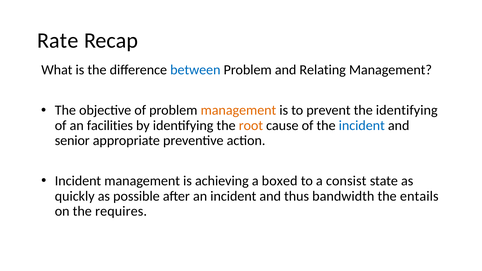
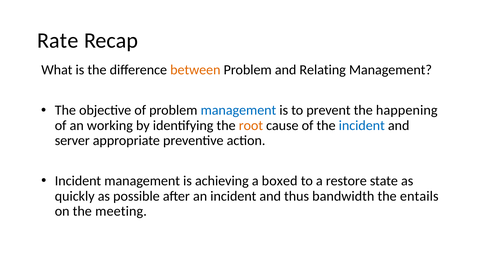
between colour: blue -> orange
management at (238, 110) colour: orange -> blue
the identifying: identifying -> happening
facilities: facilities -> working
senior: senior -> server
consist: consist -> restore
requires: requires -> meeting
